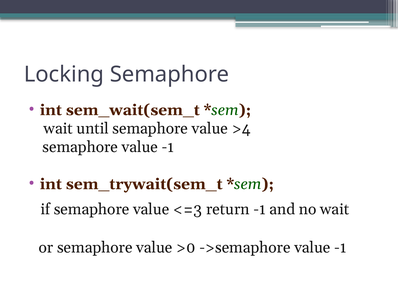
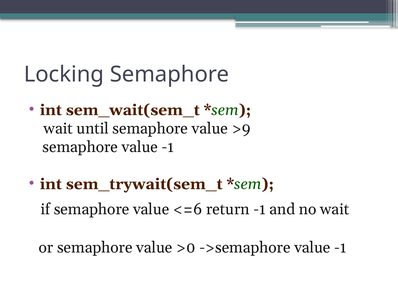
>4: >4 -> >9
<=3: <=3 -> <=6
